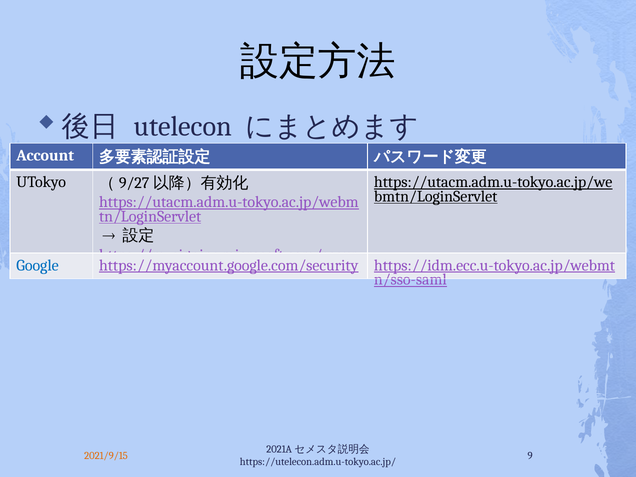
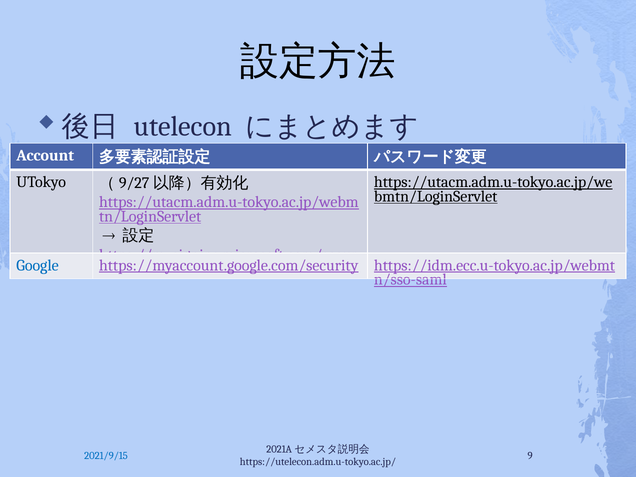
2021/9/15 colour: orange -> blue
